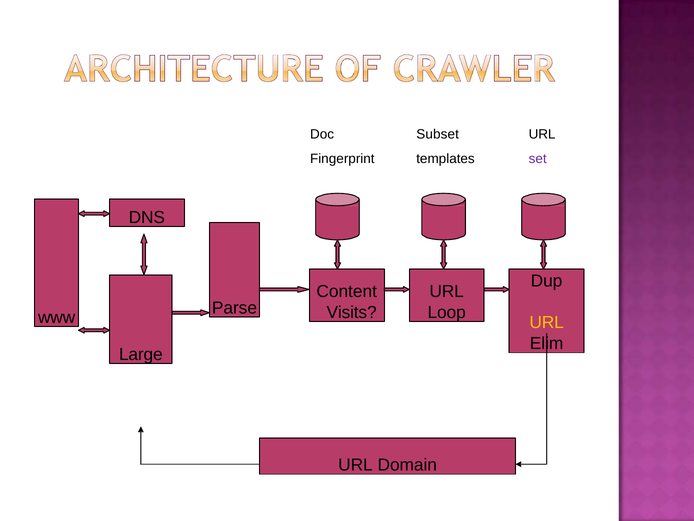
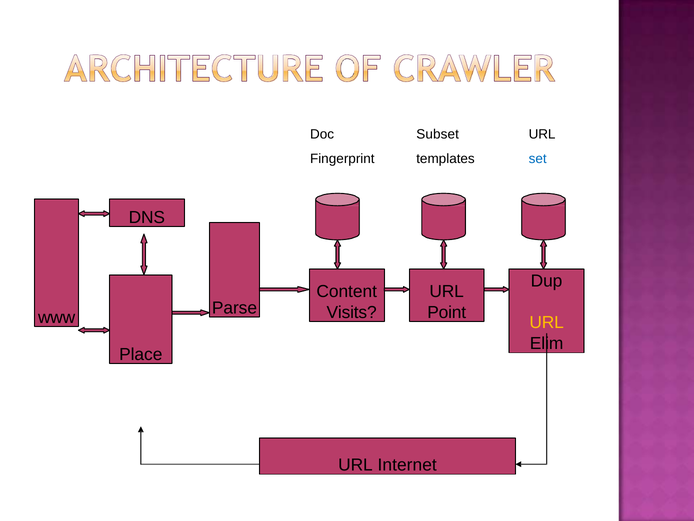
set colour: purple -> blue
Loop: Loop -> Point
Large: Large -> Place
Domain: Domain -> Internet
